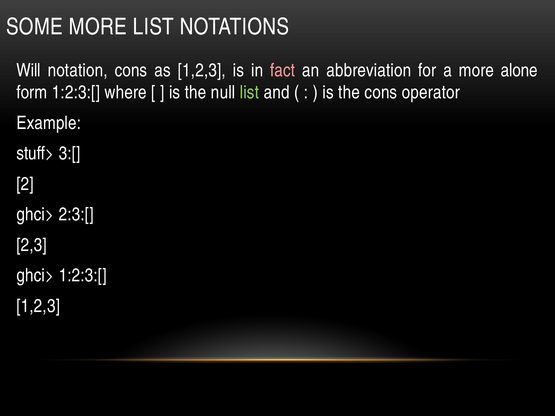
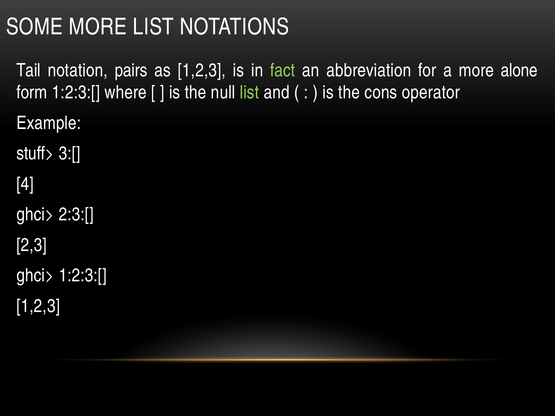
Will: Will -> Tail
notation cons: cons -> pairs
fact colour: pink -> light green
2: 2 -> 4
